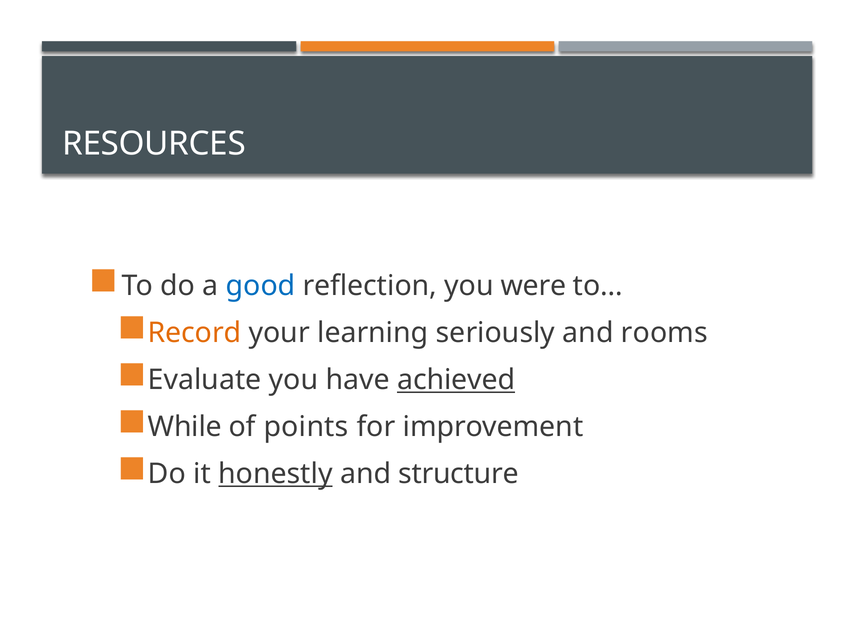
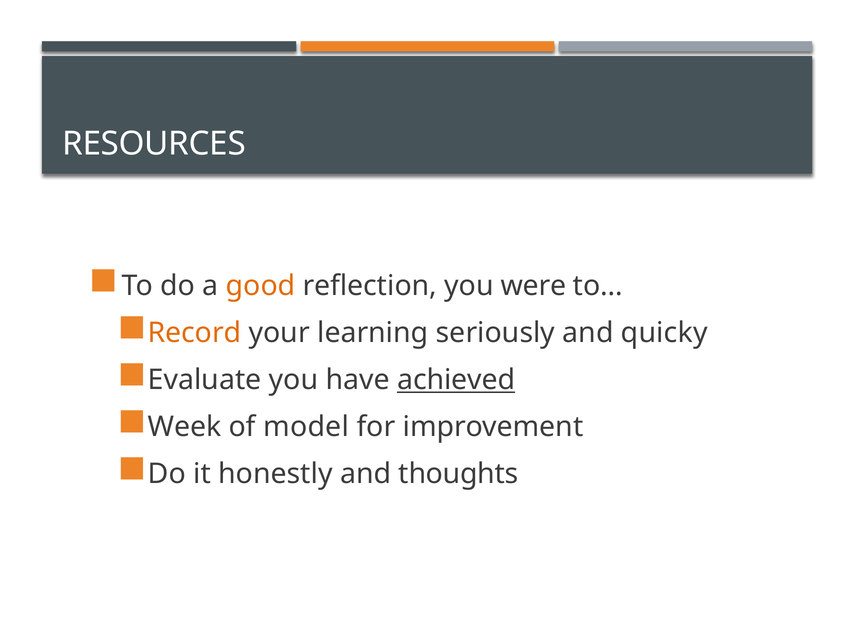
good colour: blue -> orange
rooms: rooms -> quicky
While: While -> Week
points: points -> model
honestly underline: present -> none
structure: structure -> thoughts
